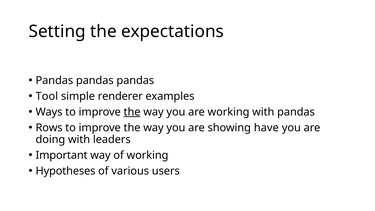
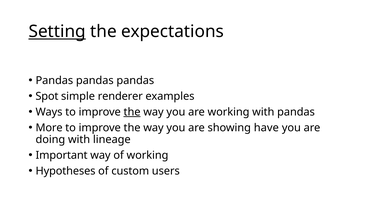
Setting underline: none -> present
Tool: Tool -> Spot
Rows: Rows -> More
leaders: leaders -> lineage
various: various -> custom
